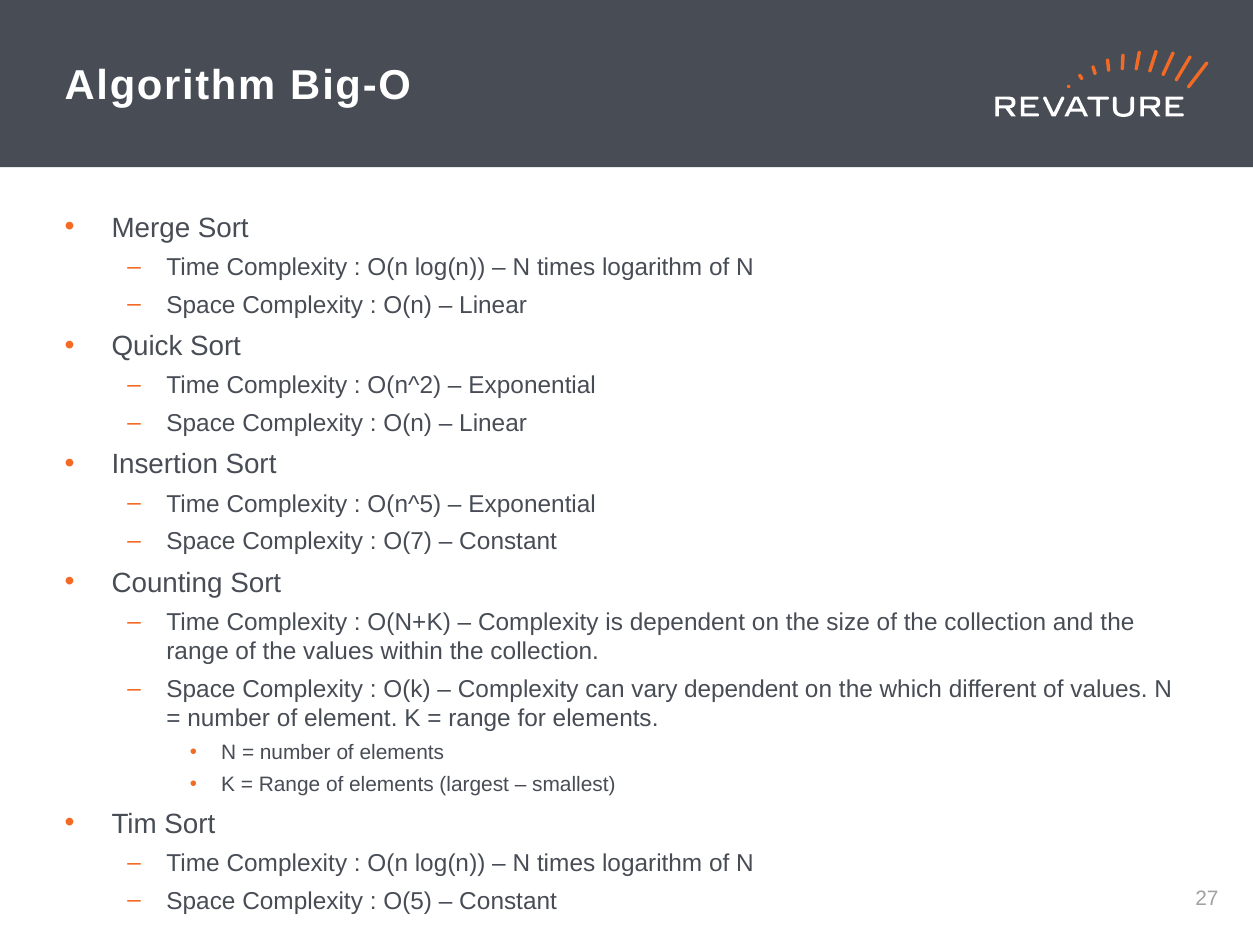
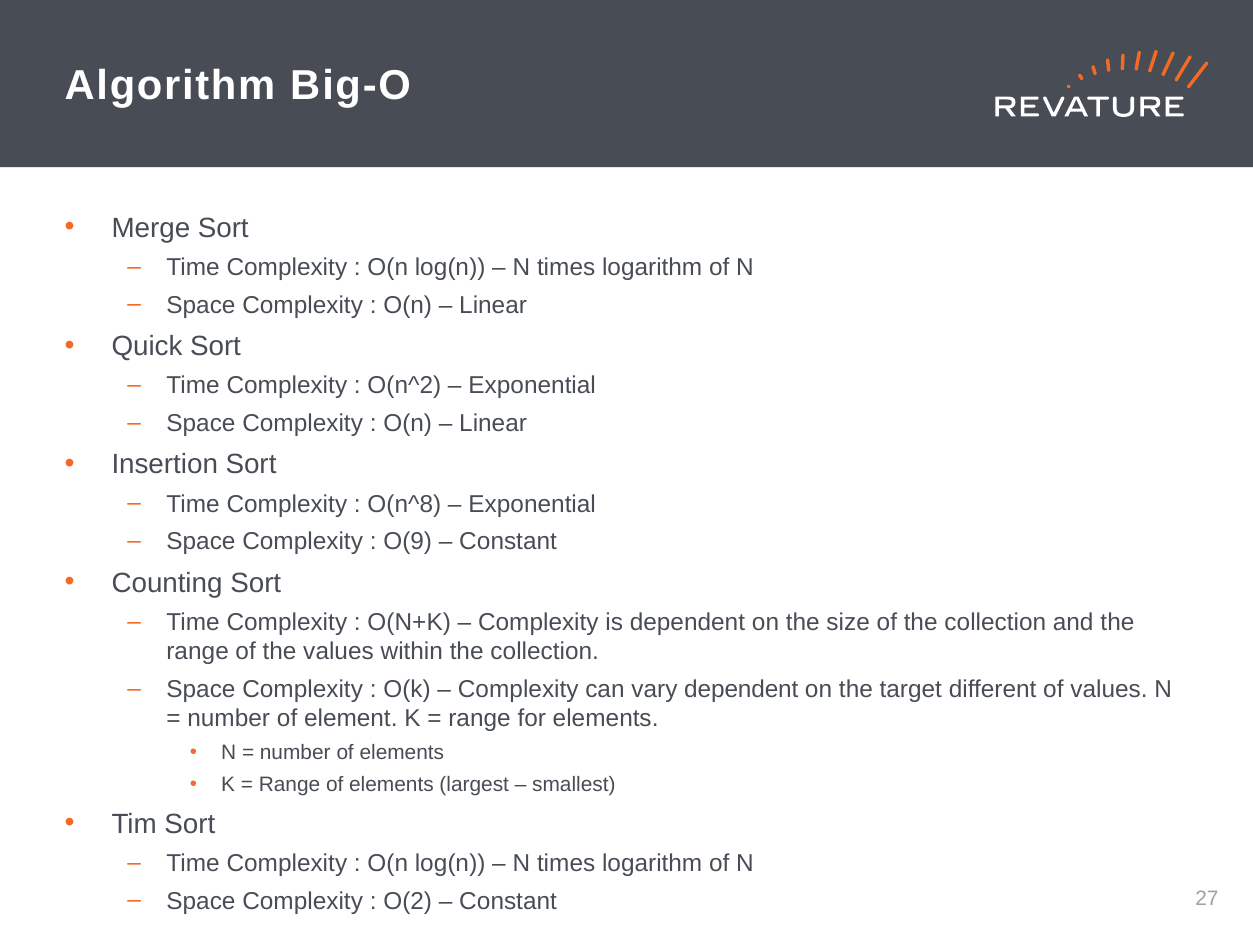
O(n^5: O(n^5 -> O(n^8
O(7: O(7 -> O(9
which: which -> target
O(5: O(5 -> O(2
